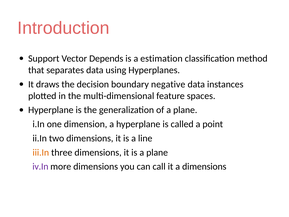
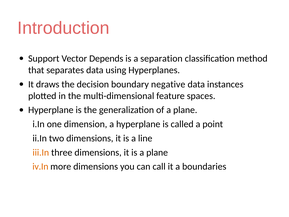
estimation: estimation -> separation
iv.In colour: purple -> orange
a dimensions: dimensions -> boundaries
